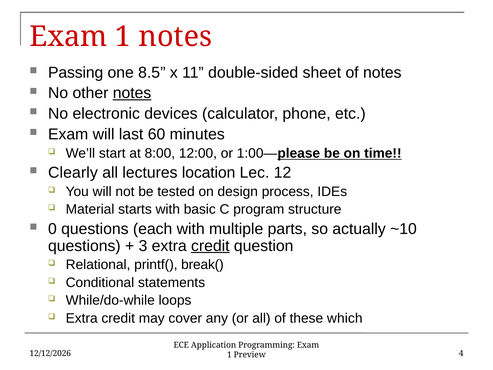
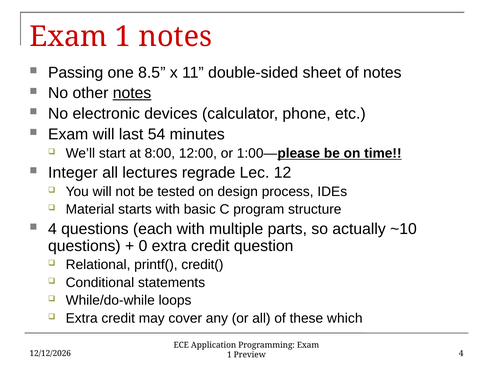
60: 60 -> 54
Clearly: Clearly -> Integer
location: location -> regrade
0 at (52, 229): 0 -> 4
3: 3 -> 0
credit at (210, 246) underline: present -> none
break(: break( -> credit(
